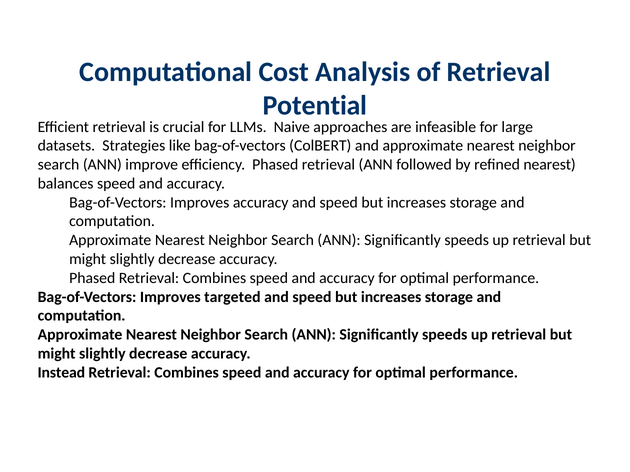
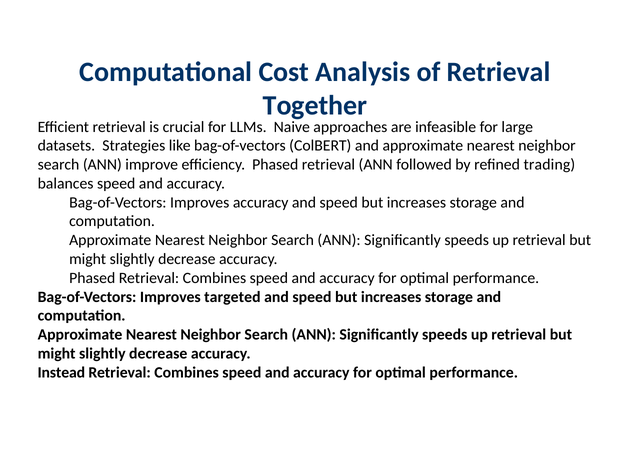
Potential: Potential -> Together
refined nearest: nearest -> trading
